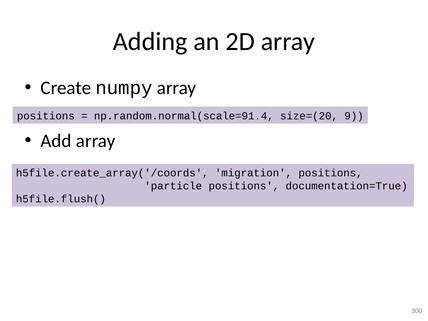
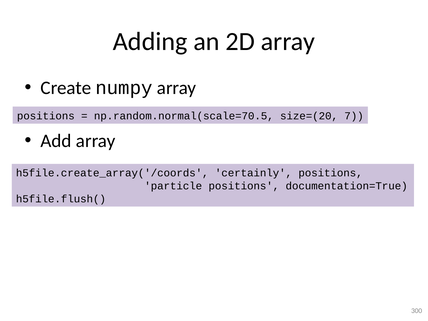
np.random.normal(scale=91.4: np.random.normal(scale=91.4 -> np.random.normal(scale=70.5
9: 9 -> 7
migration: migration -> certainly
